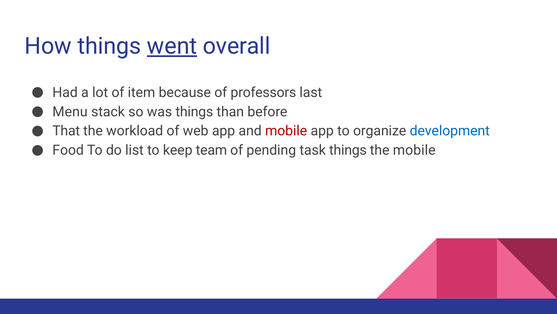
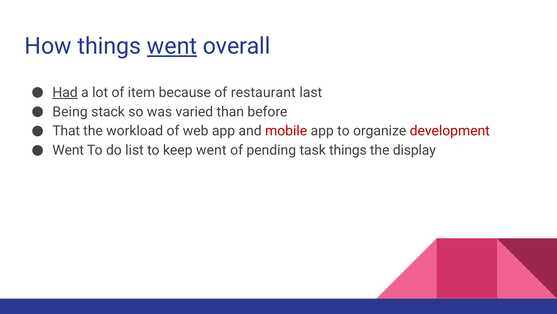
Had underline: none -> present
professors: professors -> restaurant
Menu: Menu -> Being
was things: things -> varied
development colour: blue -> red
Food at (68, 150): Food -> Went
keep team: team -> went
the mobile: mobile -> display
